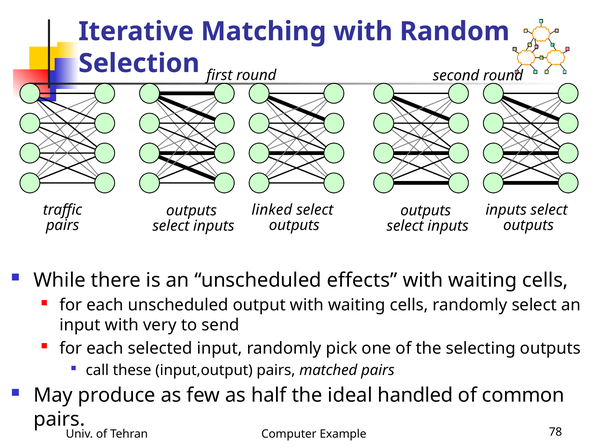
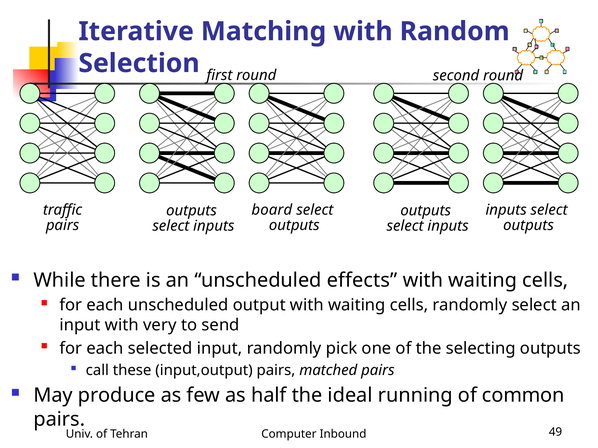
linked: linked -> board
handled: handled -> running
Example: Example -> Inbound
78: 78 -> 49
